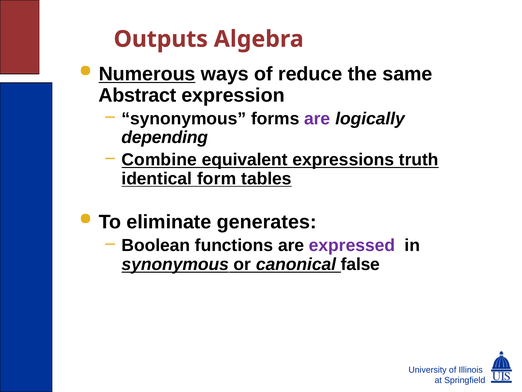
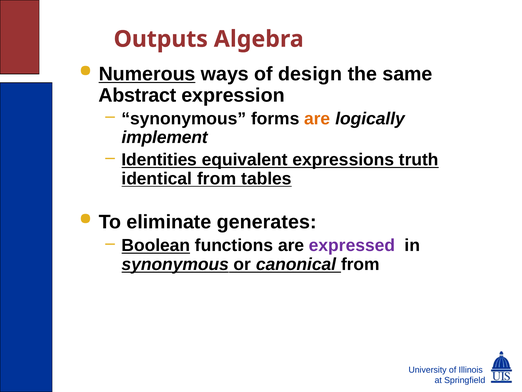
reduce: reduce -> design
are at (317, 119) colour: purple -> orange
depending: depending -> implement
Combine: Combine -> Identities
identical form: form -> from
Boolean underline: none -> present
canonical false: false -> from
